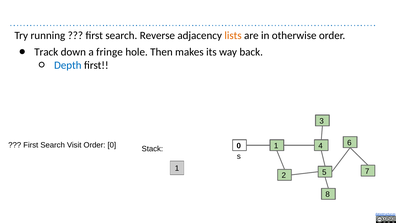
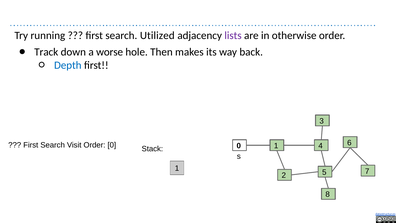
Reverse: Reverse -> Utilized
lists colour: orange -> purple
fringe: fringe -> worse
